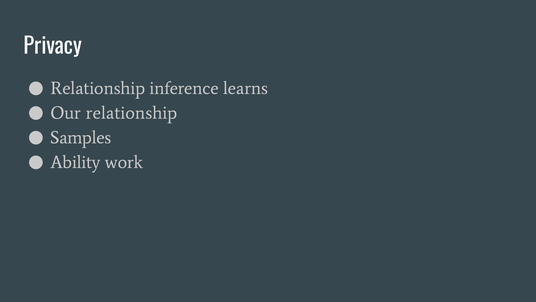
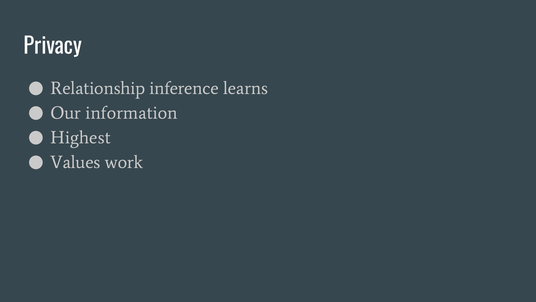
Our relationship: relationship -> information
Samples: Samples -> Highest
Ability: Ability -> Values
